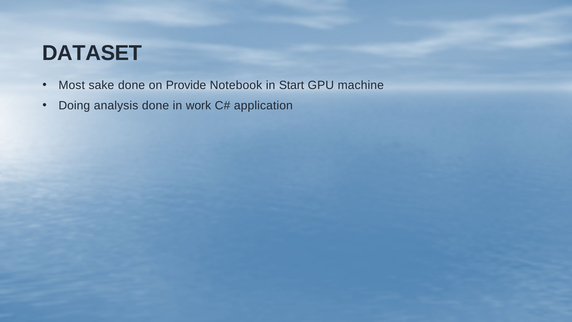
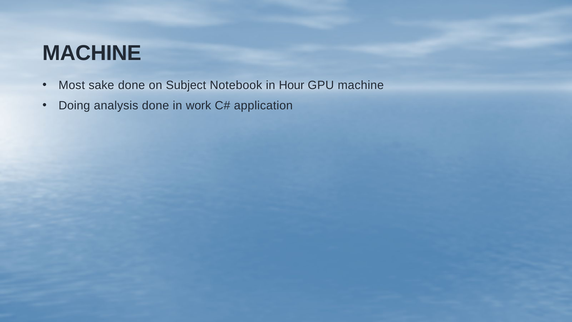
DATASET at (92, 53): DATASET -> MACHINE
Provide: Provide -> Subject
Start: Start -> Hour
